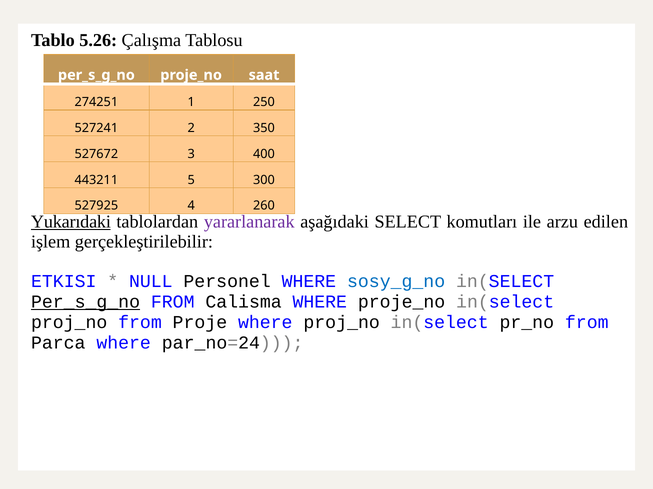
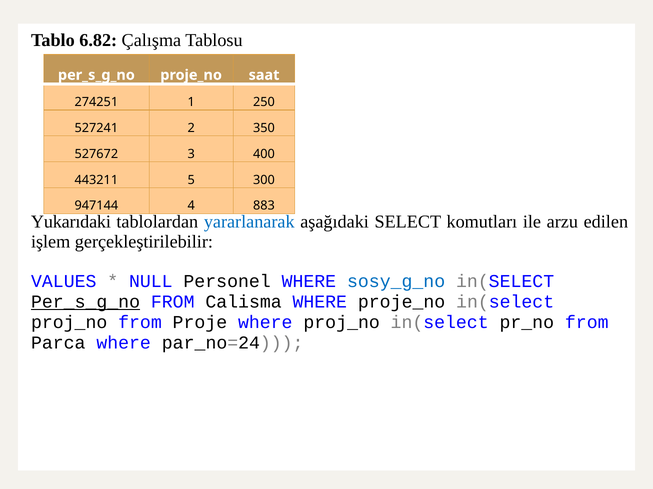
5.26: 5.26 -> 6.82
527925: 527925 -> 947144
260: 260 -> 883
Yukarıdaki underline: present -> none
yararlanarak colour: purple -> blue
ETKISI: ETKISI -> VALUES
